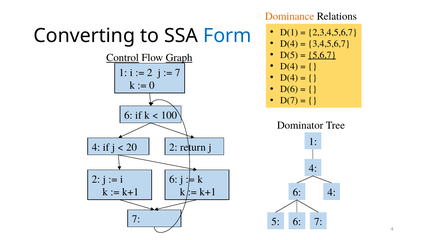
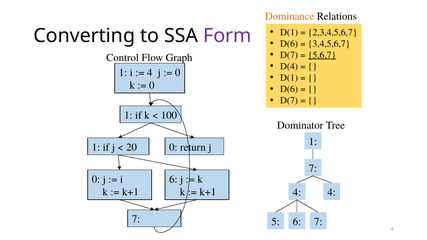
Form colour: blue -> purple
D(4 at (289, 44): D(4 -> D(6
D(5 at (289, 55): D(5 -> D(7
Control underline: present -> none
Graph underline: present -> none
2 at (150, 73): 2 -> 4
7 at (178, 73): 7 -> 0
D(4 at (289, 78): D(4 -> D(1
6 at (128, 115): 6 -> 1
4 at (96, 147): 4 -> 1
20 2: 2 -> 0
4 at (313, 168): 4 -> 7
2 at (96, 179): 2 -> 0
6 at (297, 192): 6 -> 4
